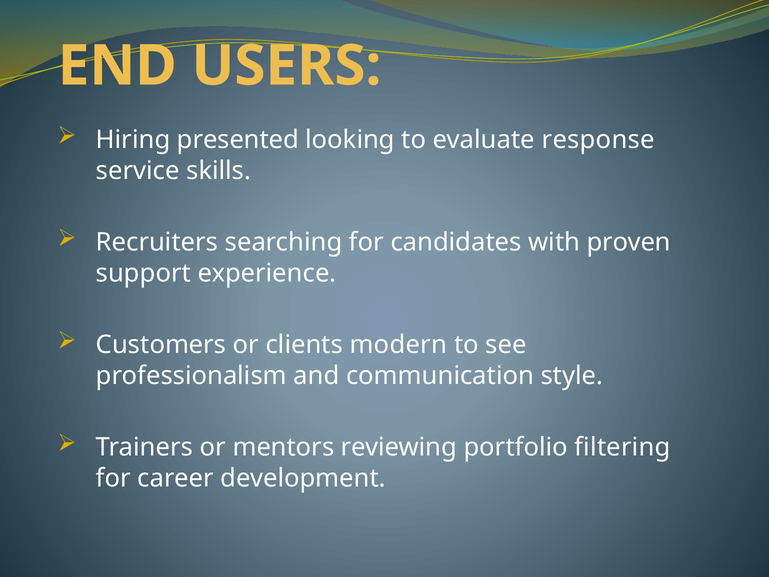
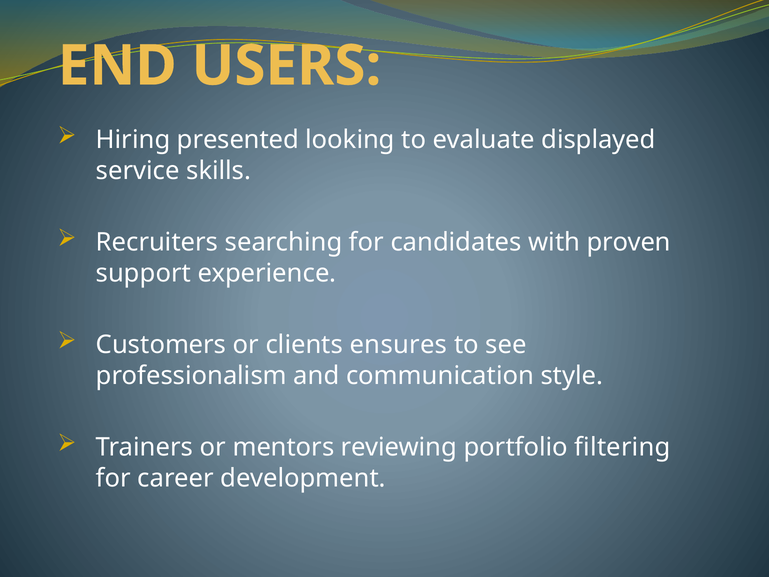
response: response -> displayed
modern: modern -> ensures
